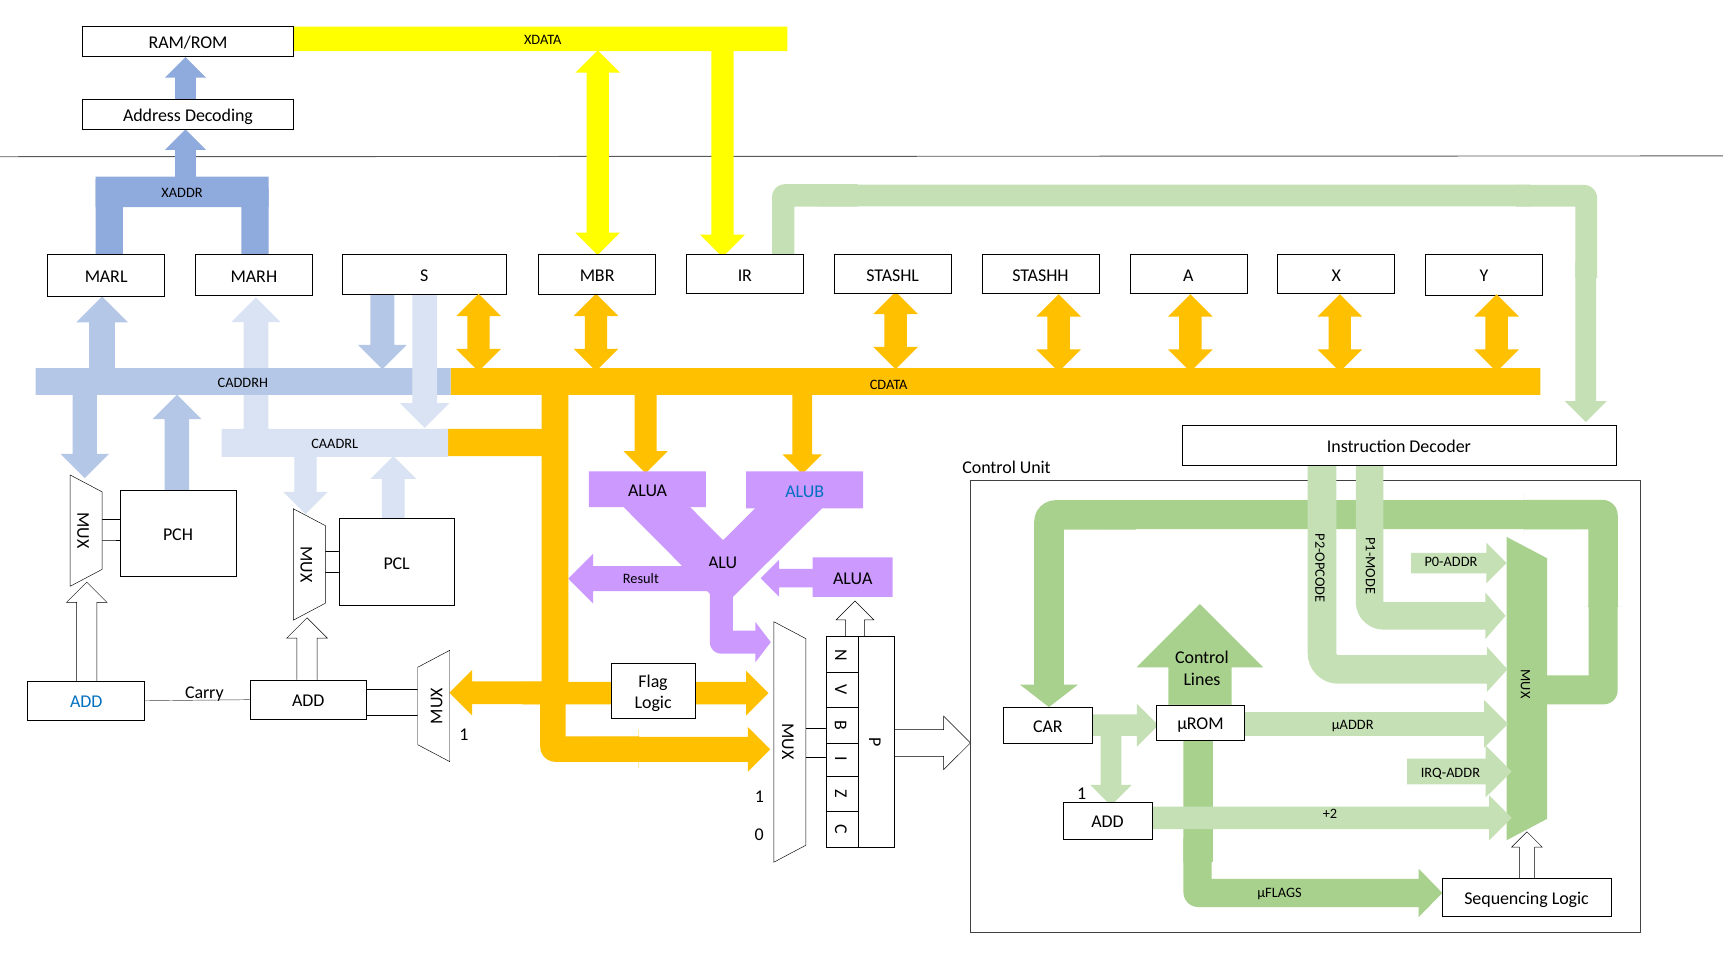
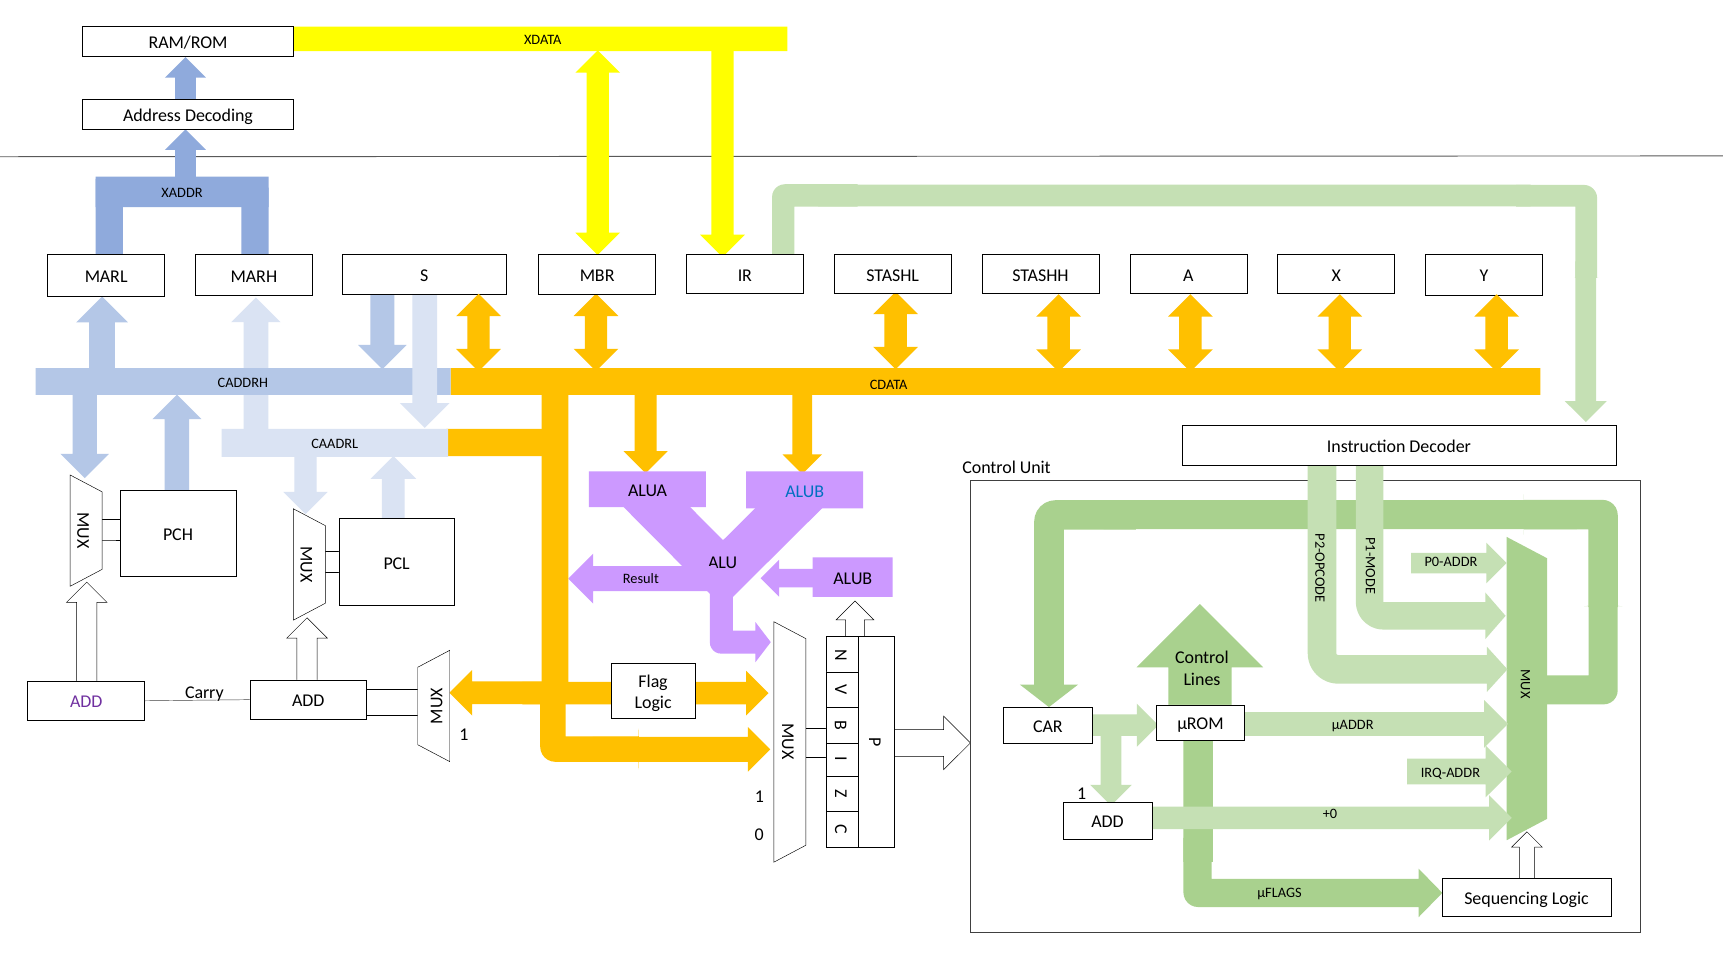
ALUA at (853, 579): ALUA -> ALUB
ADD at (86, 702) colour: blue -> purple
+2: +2 -> +0
